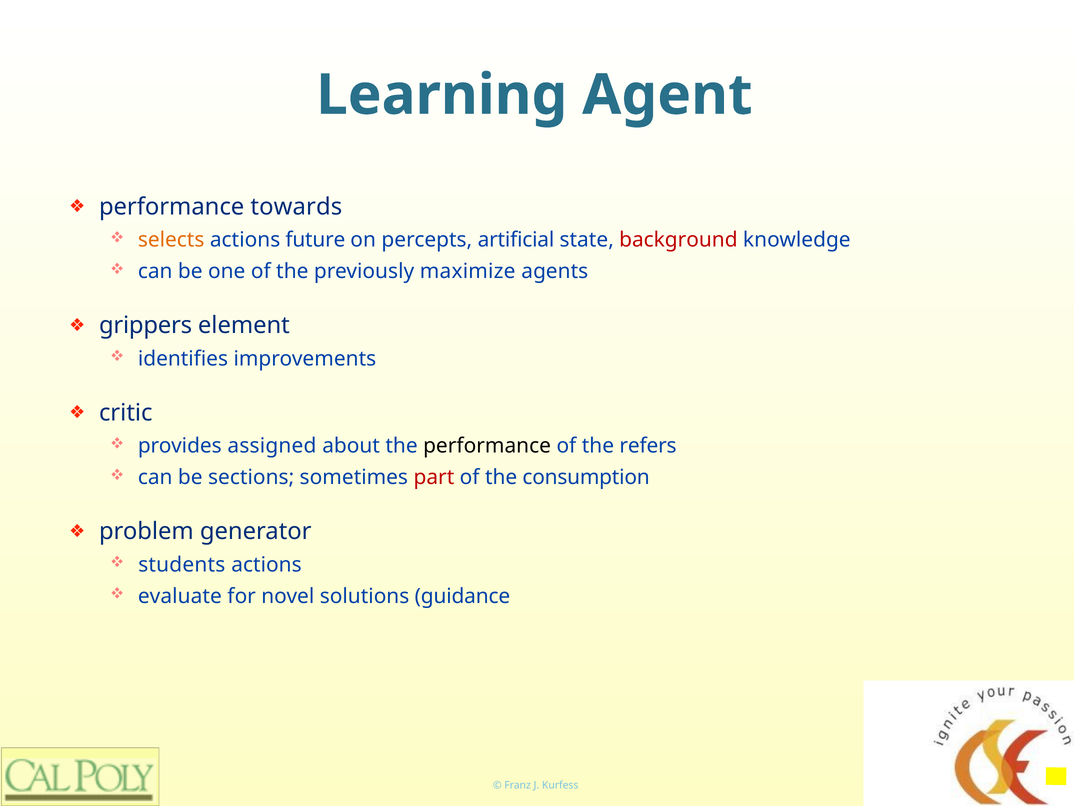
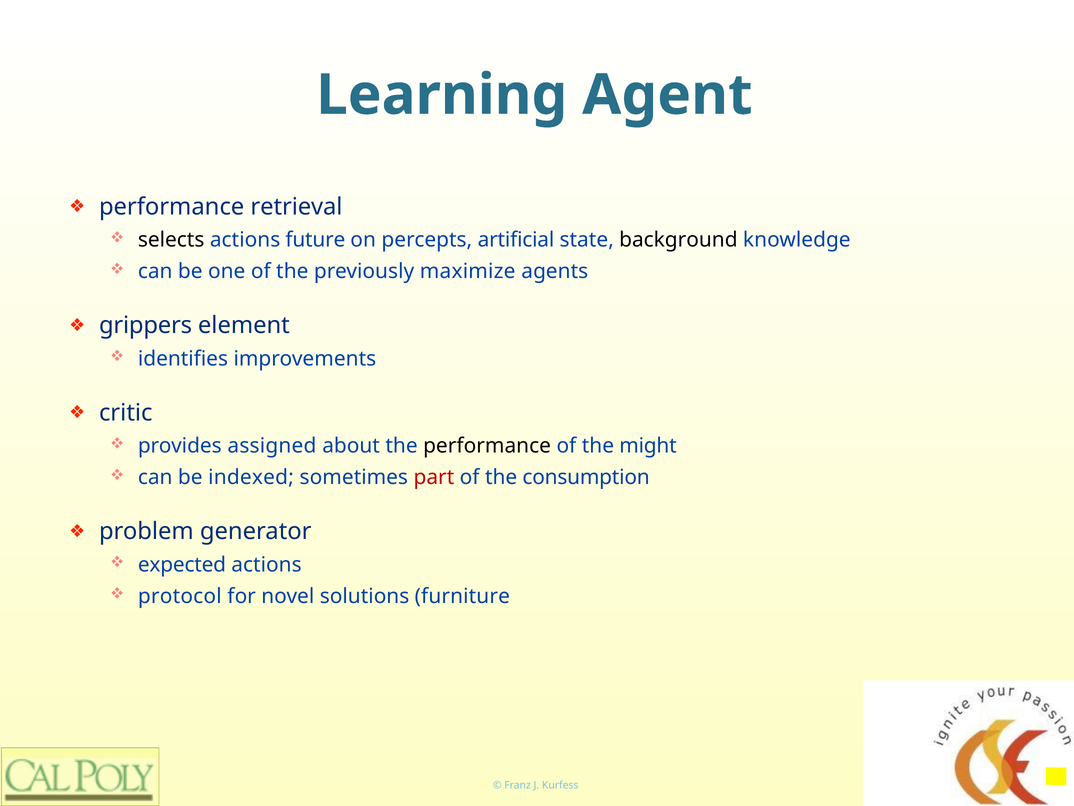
towards: towards -> retrieval
selects colour: orange -> black
background colour: red -> black
refers: refers -> might
sections: sections -> indexed
students: students -> expected
evaluate: evaluate -> protocol
guidance: guidance -> furniture
